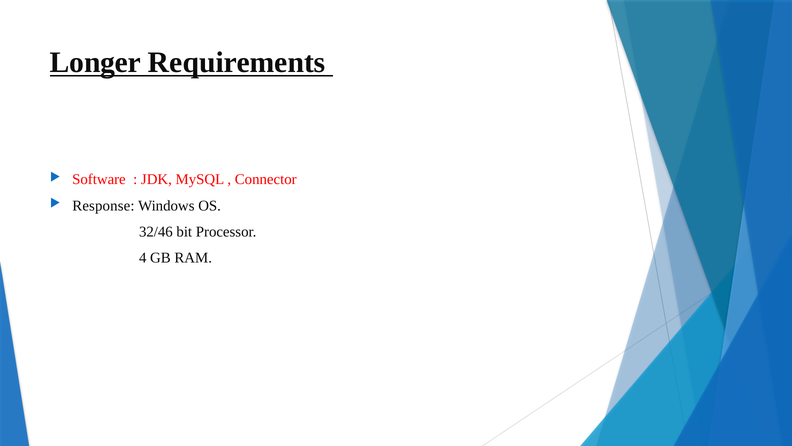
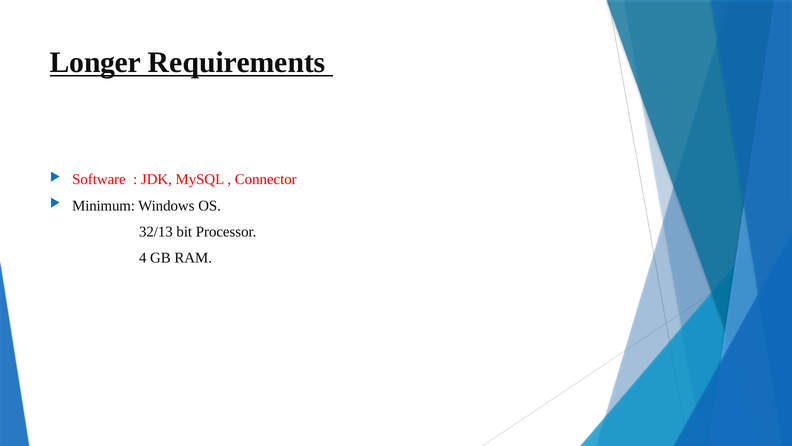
Response: Response -> Minimum
32/46: 32/46 -> 32/13
